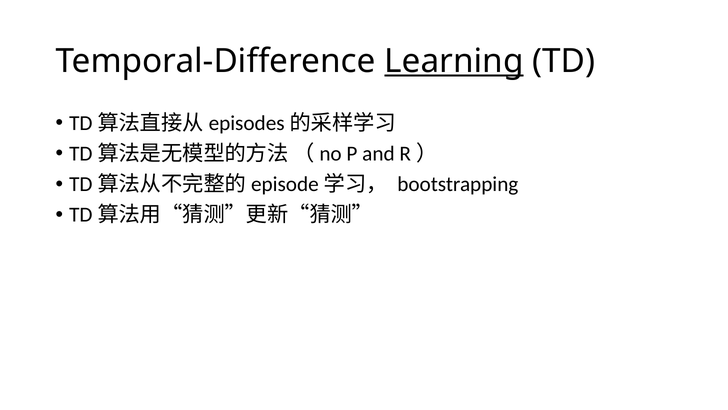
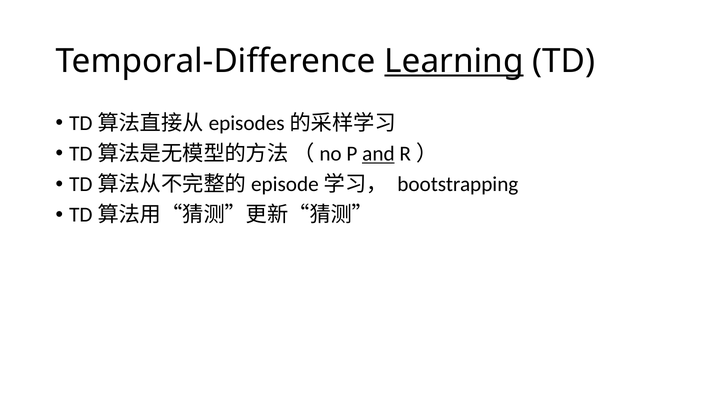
and underline: none -> present
